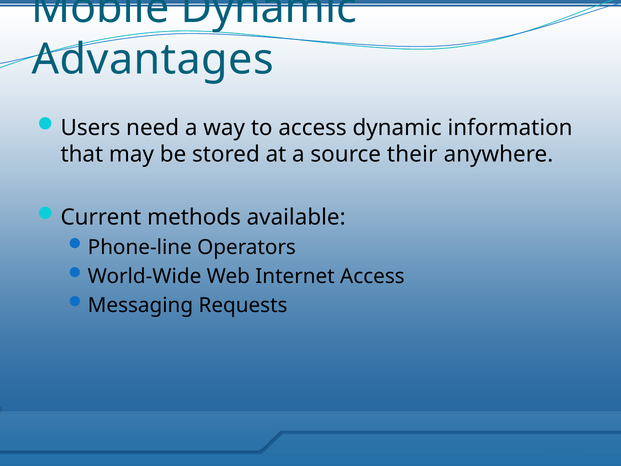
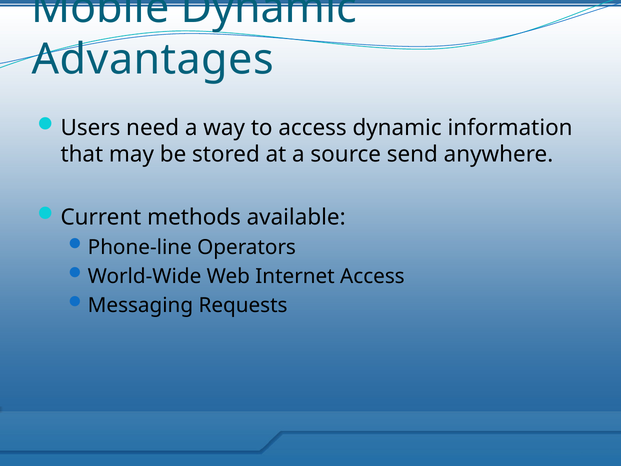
their: their -> send
